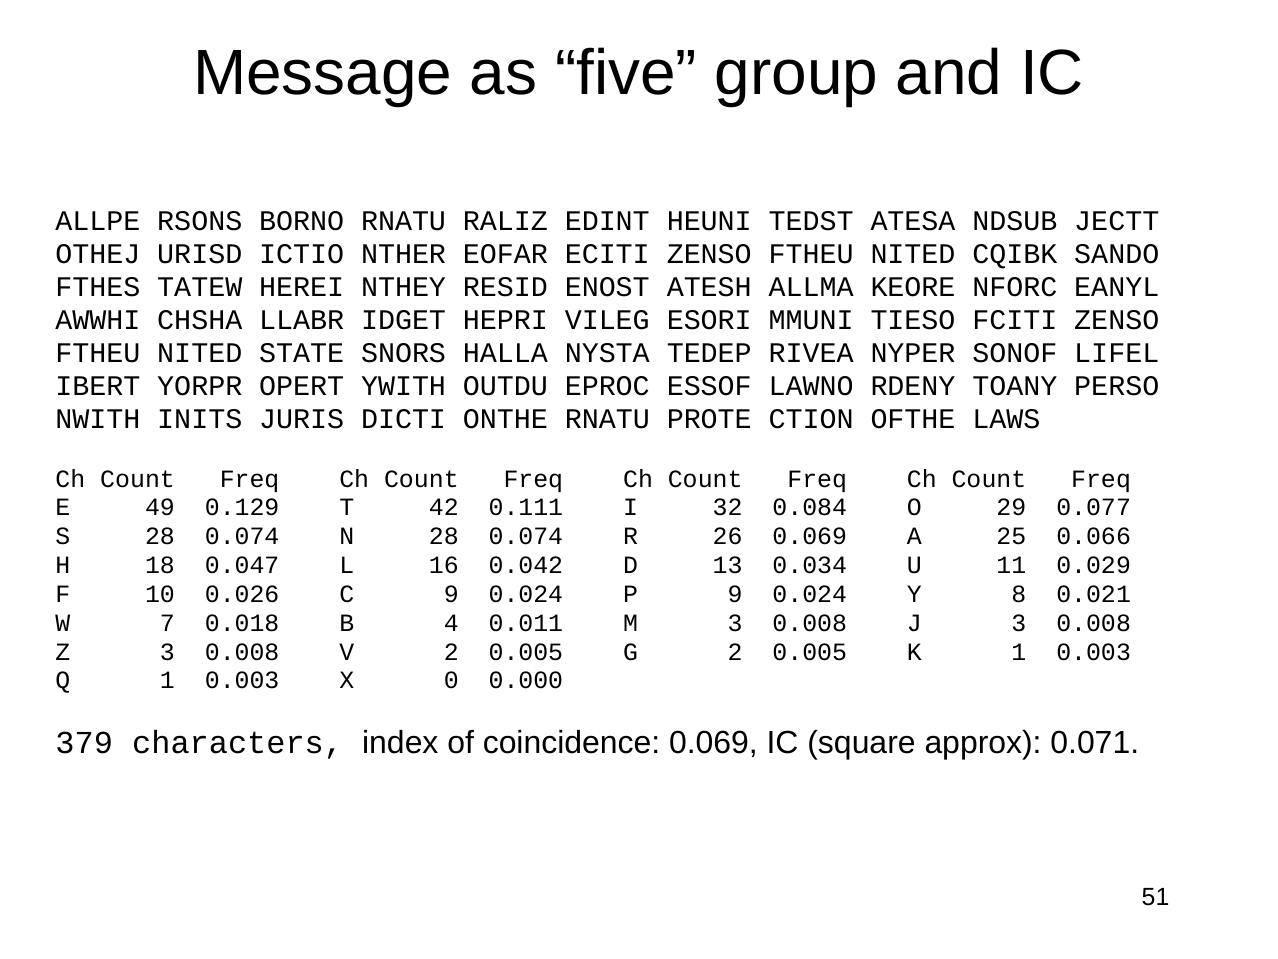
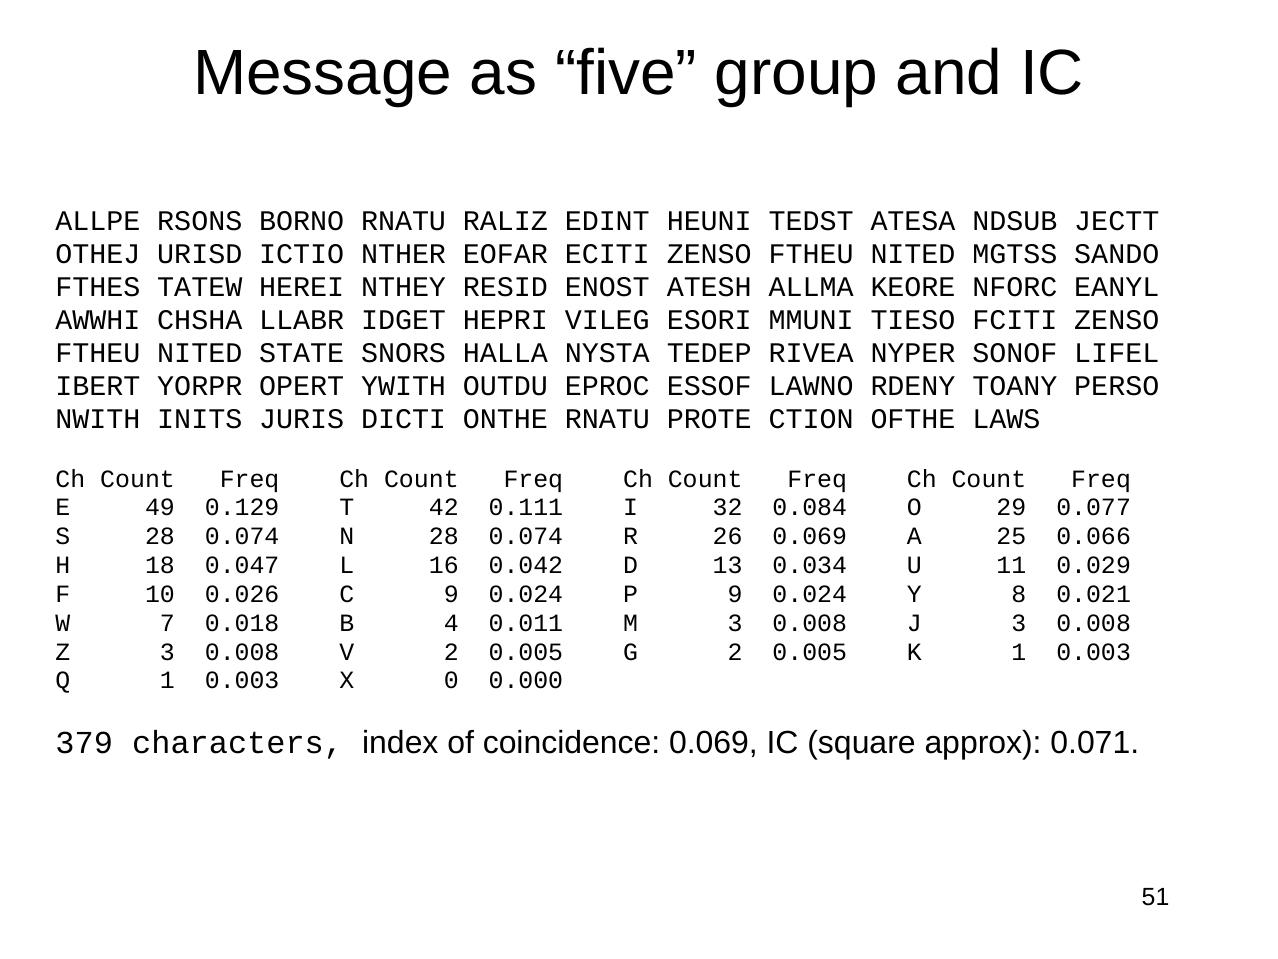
CQIBK: CQIBK -> MGTSS
